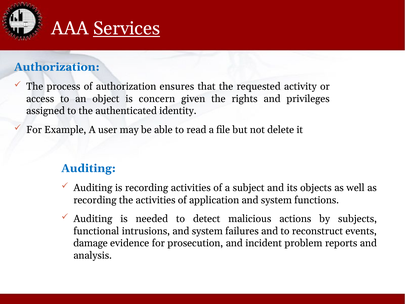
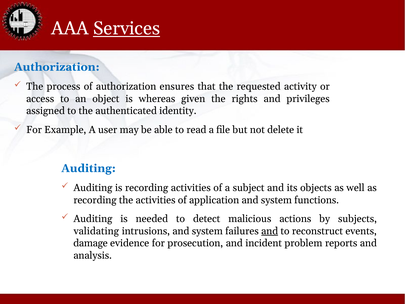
concern: concern -> whereas
functional: functional -> validating
and at (270, 231) underline: none -> present
